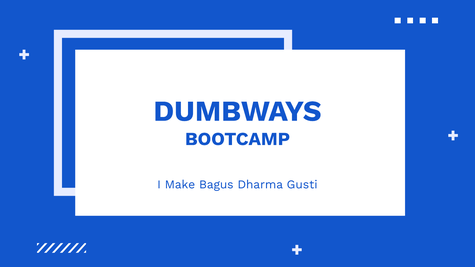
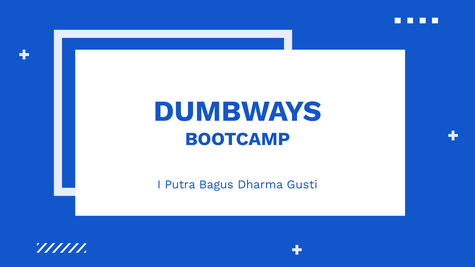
Make: Make -> Putra
